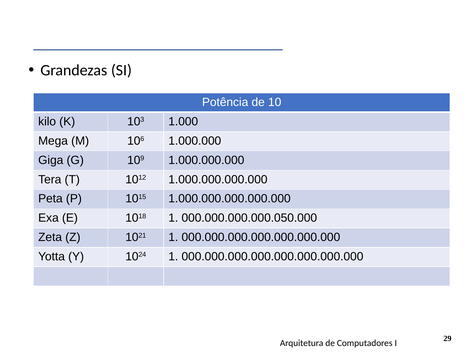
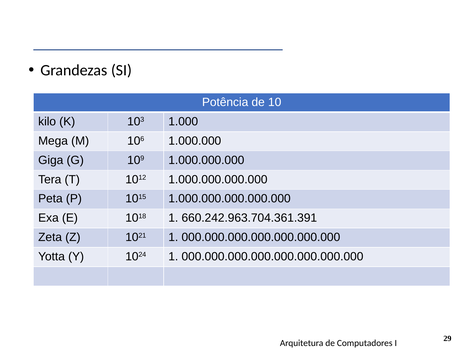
000.000.000.000.050.000: 000.000.000.000.050.000 -> 660.242.963.704.361.391
